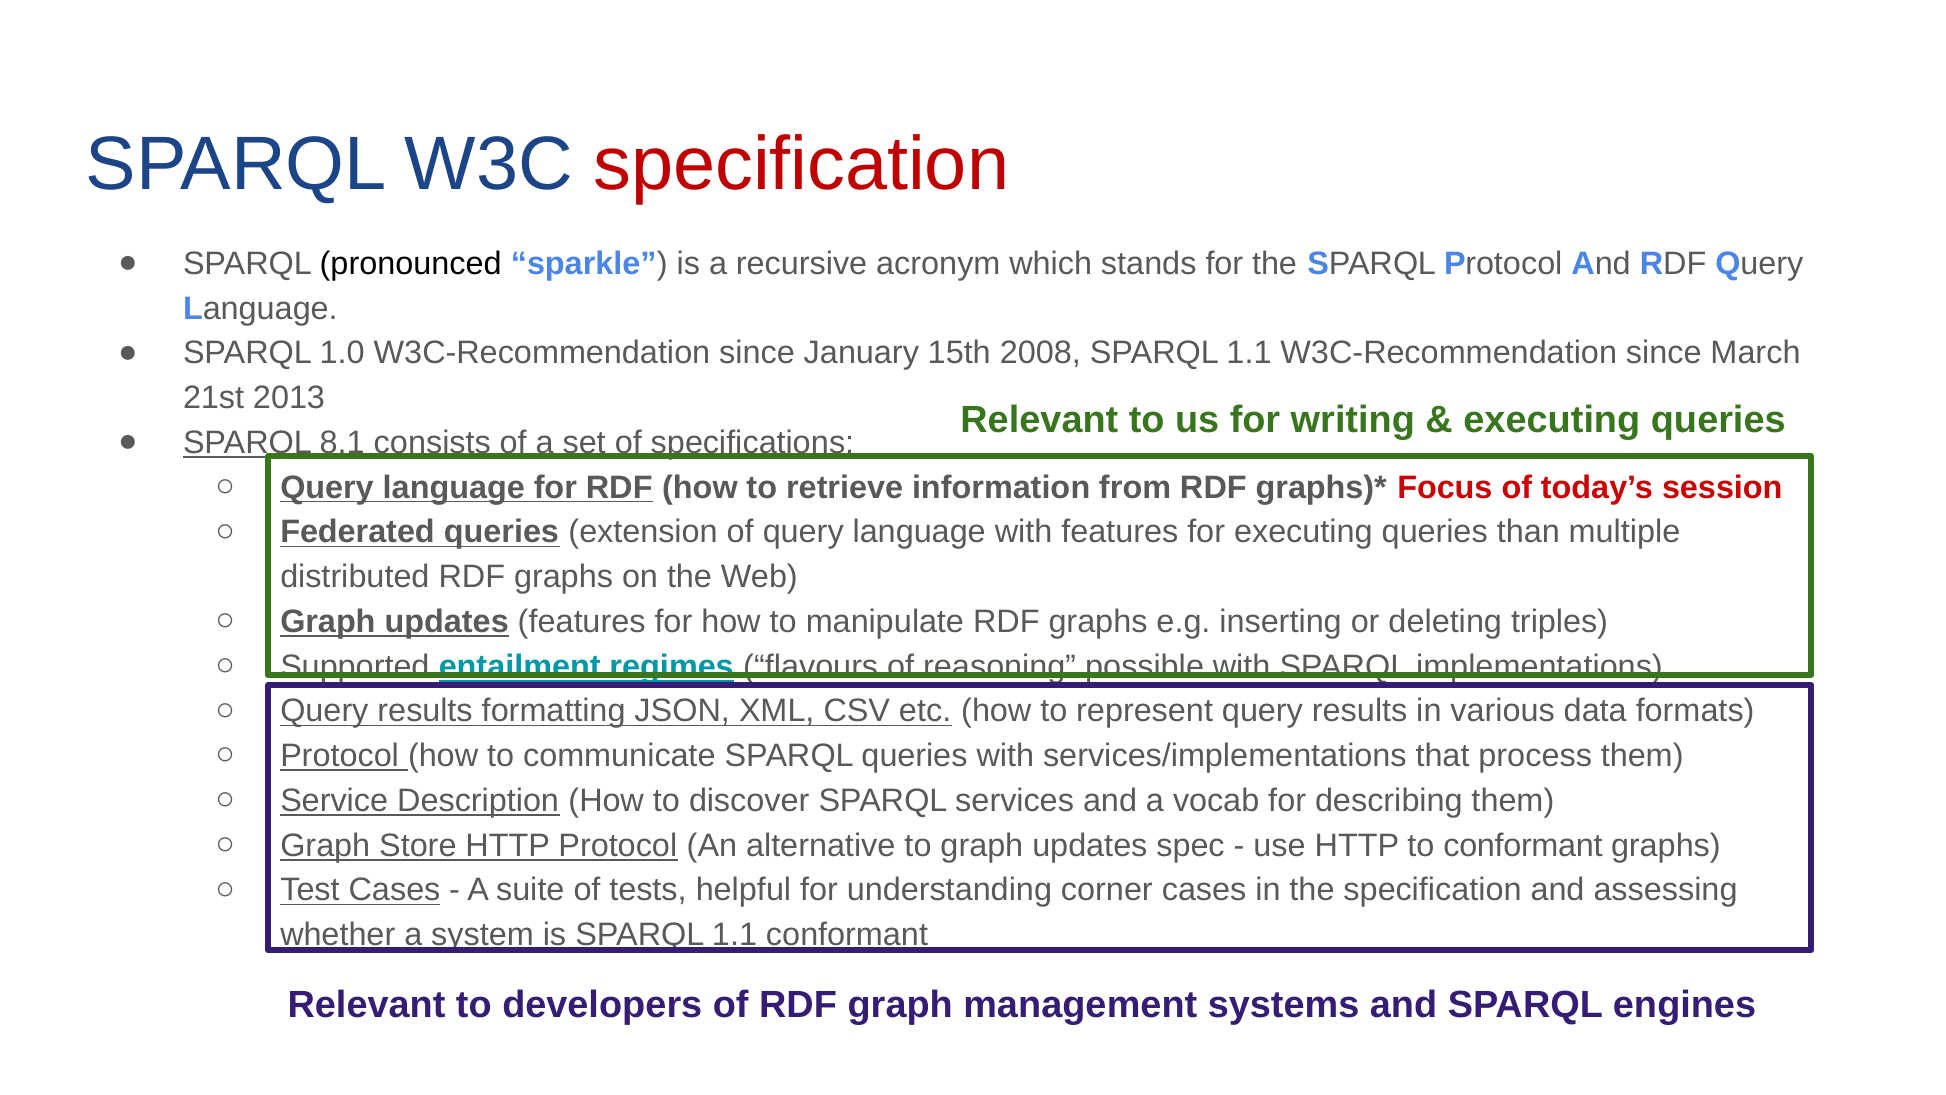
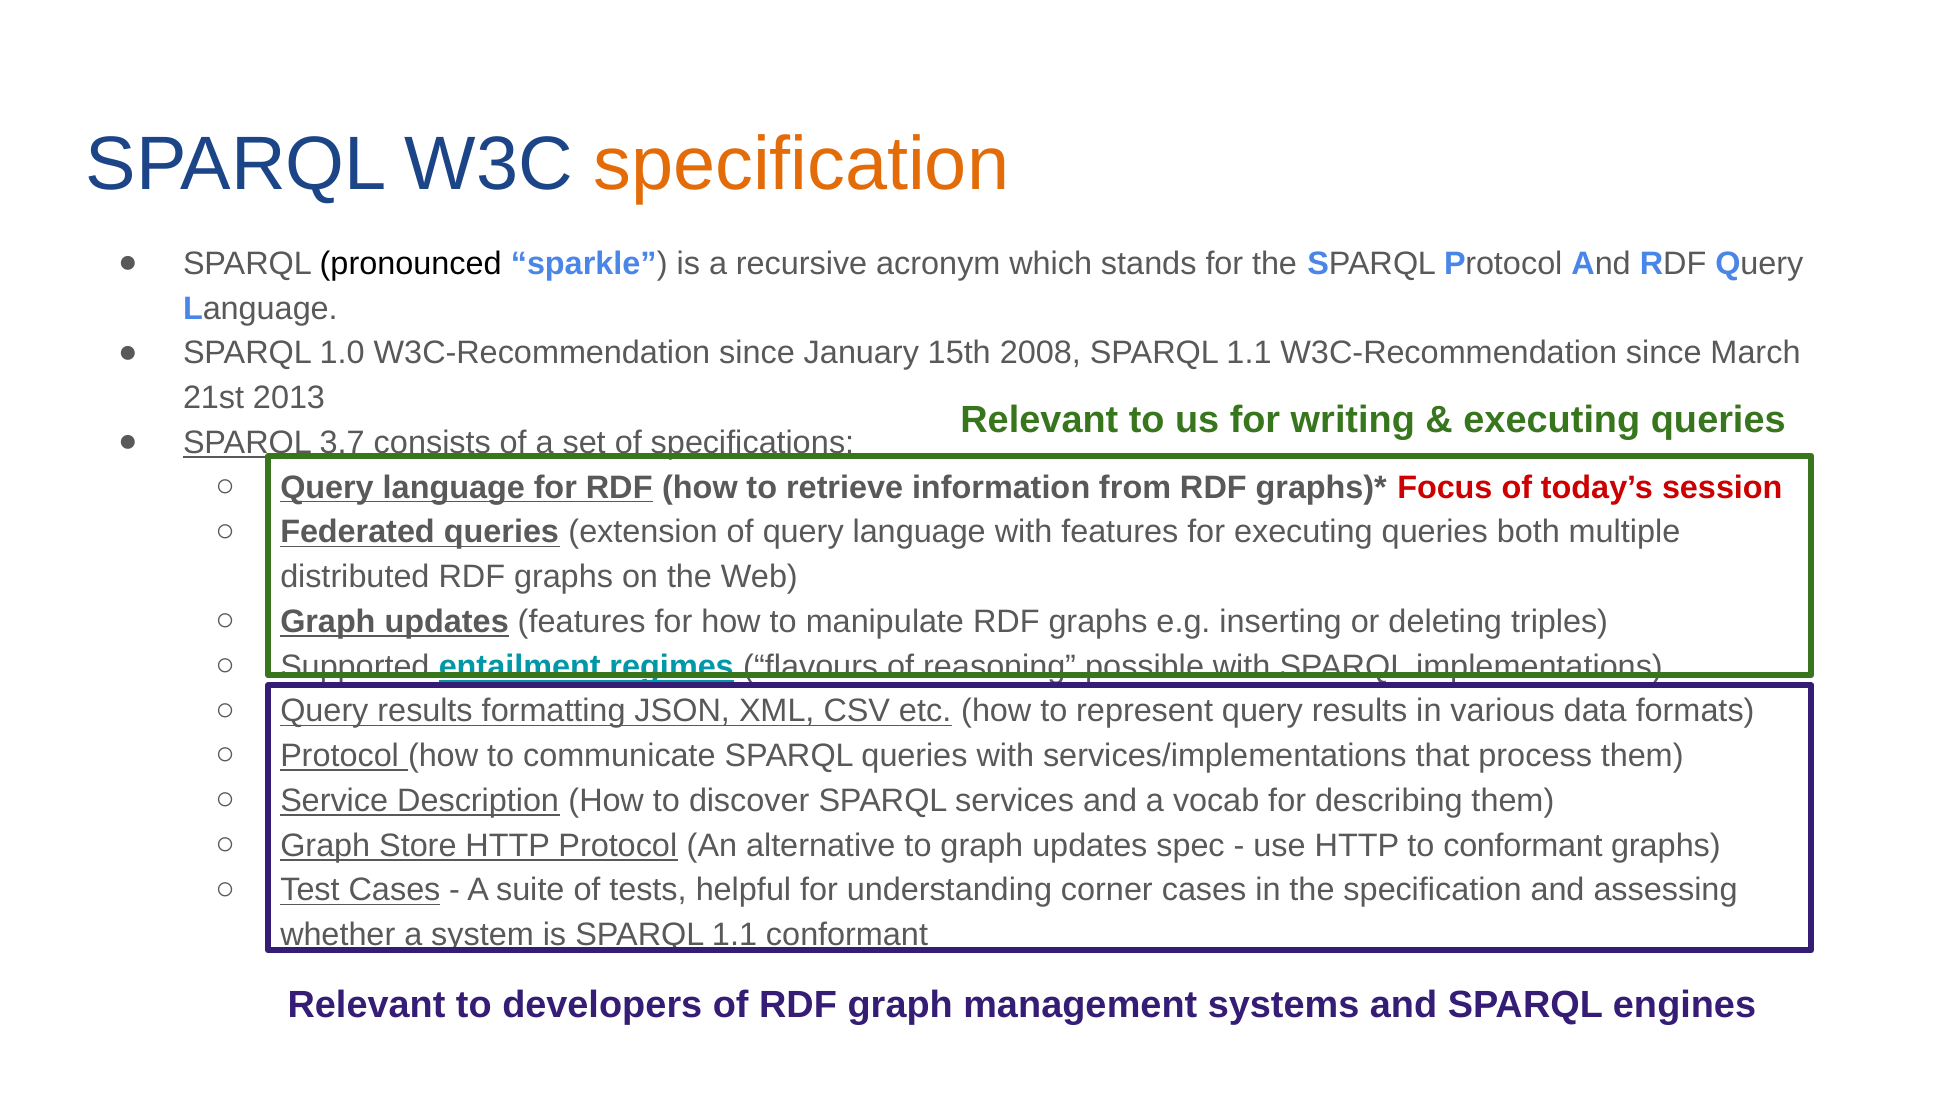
specification at (801, 165) colour: red -> orange
8.1: 8.1 -> 3.7
than: than -> both
